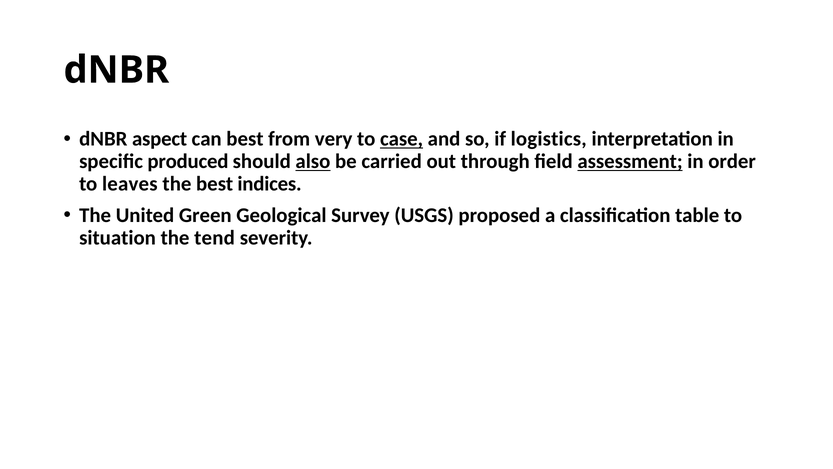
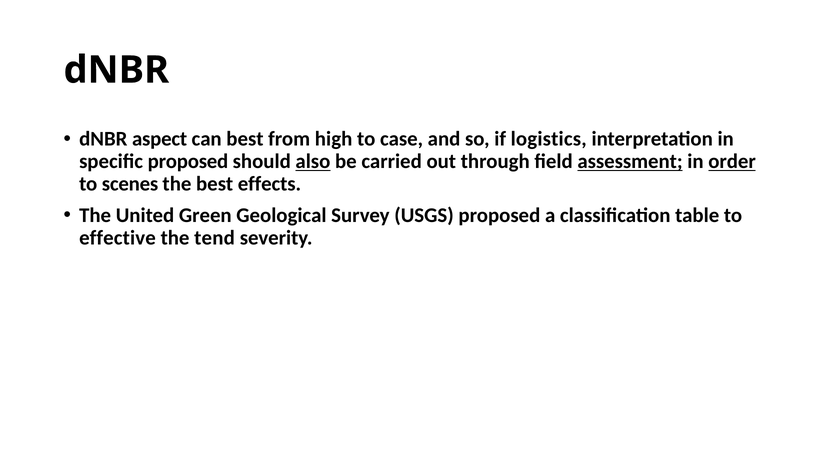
very: very -> high
case underline: present -> none
specific produced: produced -> proposed
order underline: none -> present
leaves: leaves -> scenes
indices: indices -> effects
situation: situation -> effective
